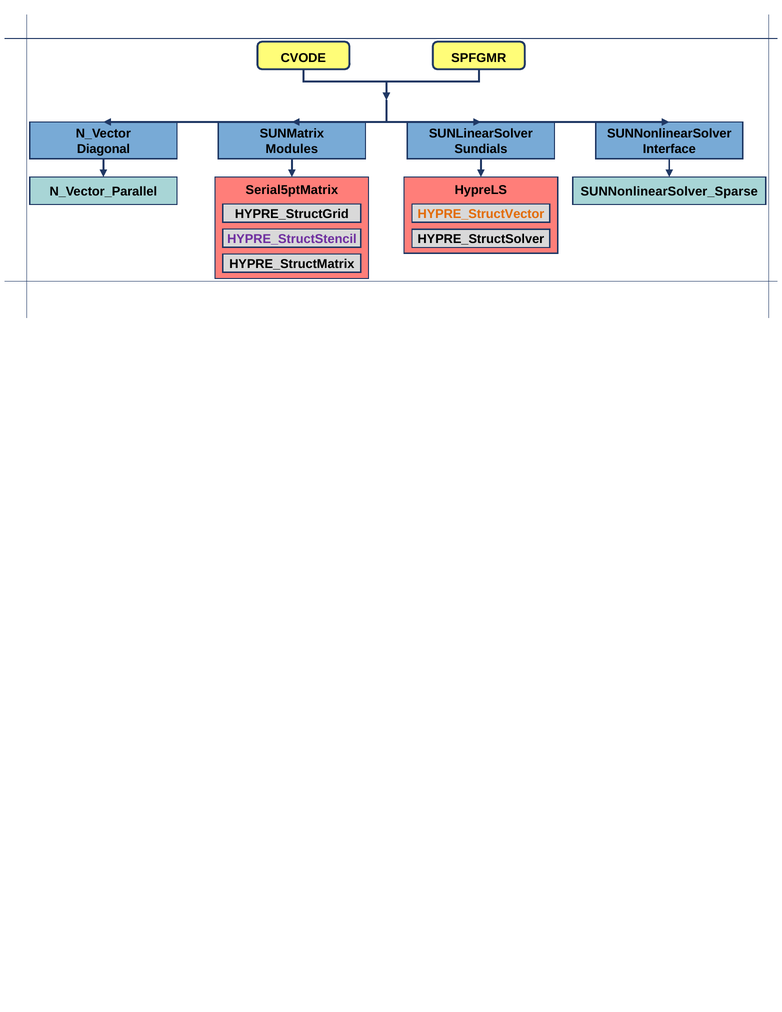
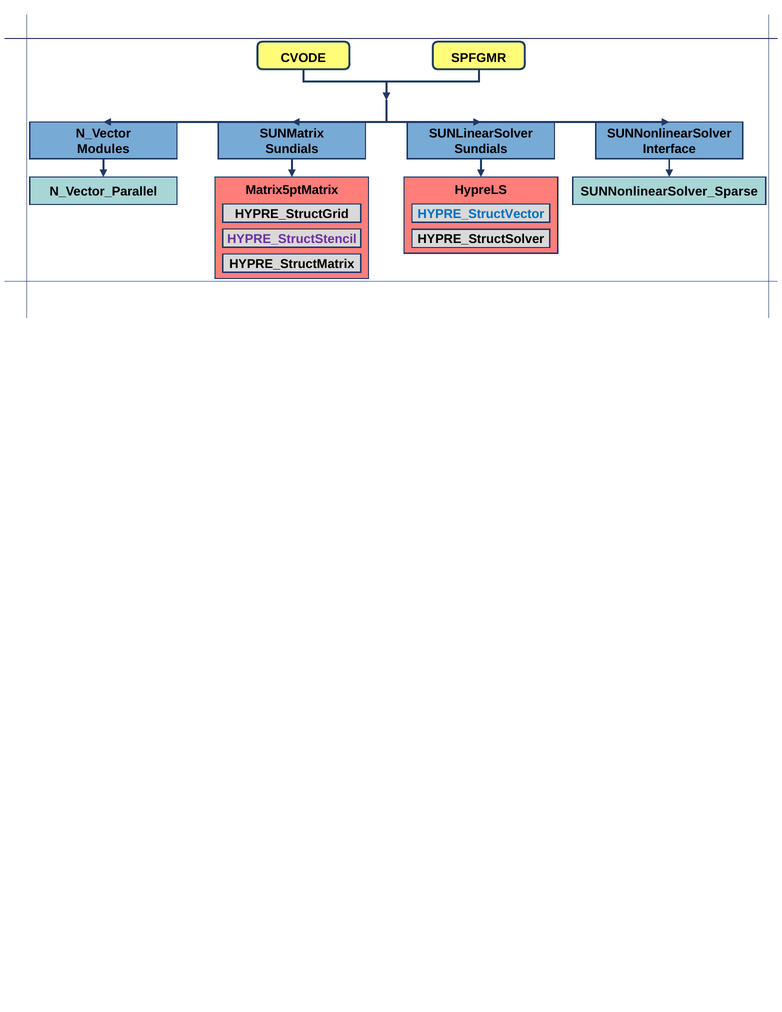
Diagonal: Diagonal -> Modules
Modules at (292, 149): Modules -> Sundials
Serial5ptMatrix: Serial5ptMatrix -> Matrix5ptMatrix
HYPRE_StructVector colour: orange -> blue
